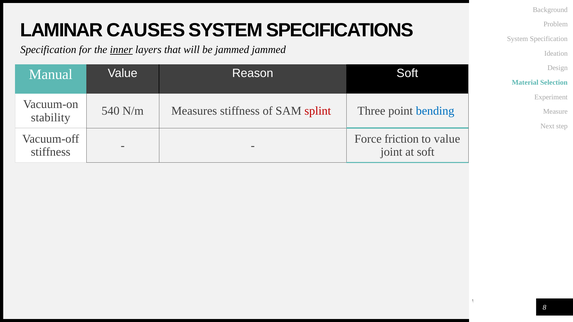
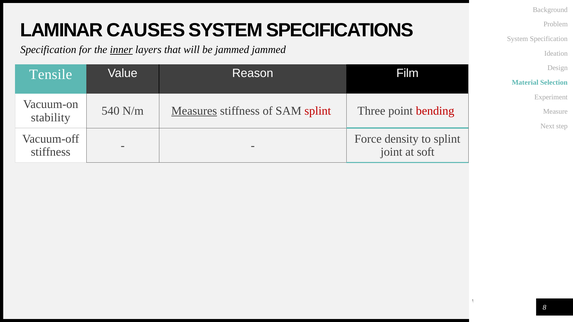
Manual: Manual -> Tensile
Reason Soft: Soft -> Film
Measures underline: none -> present
bending colour: blue -> red
friction: friction -> density
to value: value -> splint
